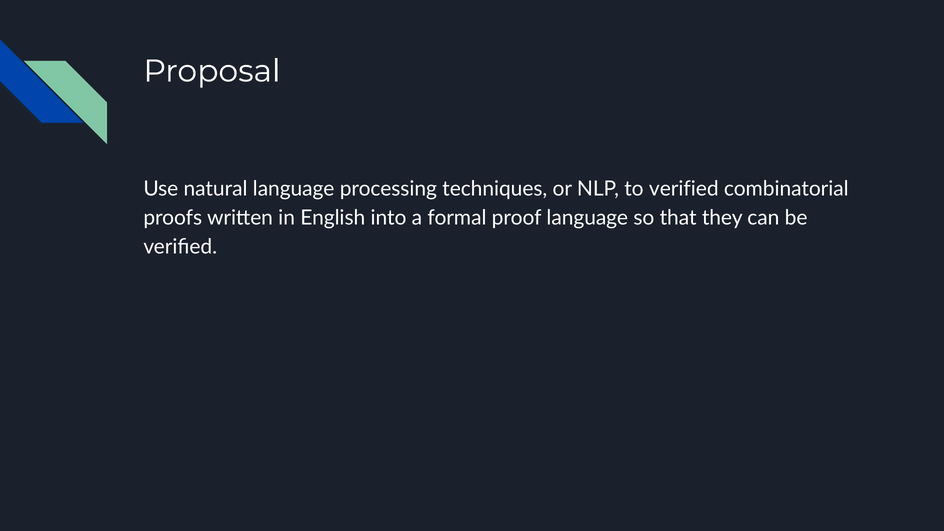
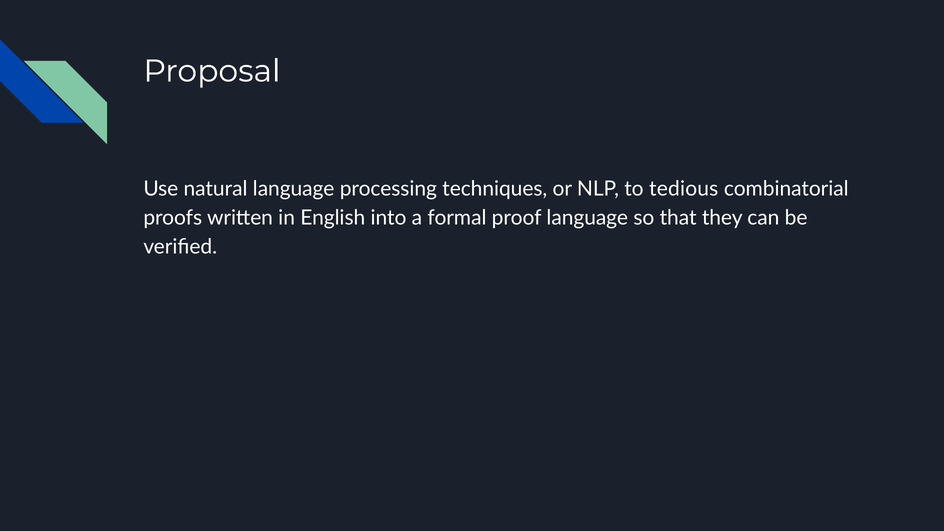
to verified: verified -> tedious
